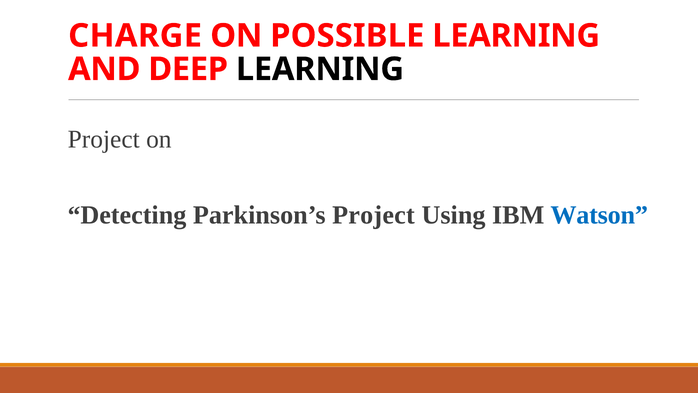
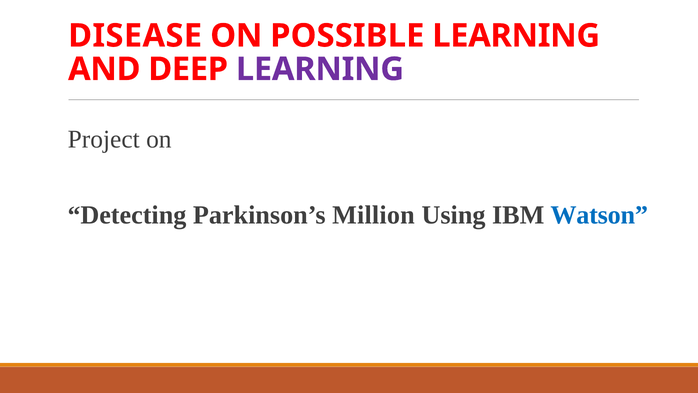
CHARGE: CHARGE -> DISEASE
LEARNING at (320, 69) colour: black -> purple
Parkinson’s Project: Project -> Million
